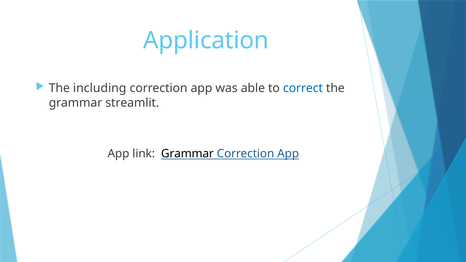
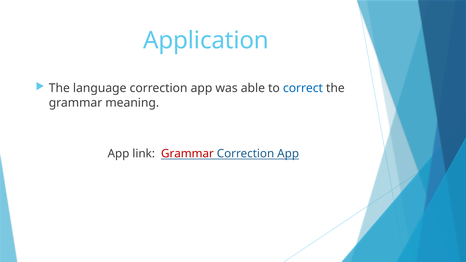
including: including -> language
streamlit: streamlit -> meaning
Grammar at (187, 154) colour: black -> red
